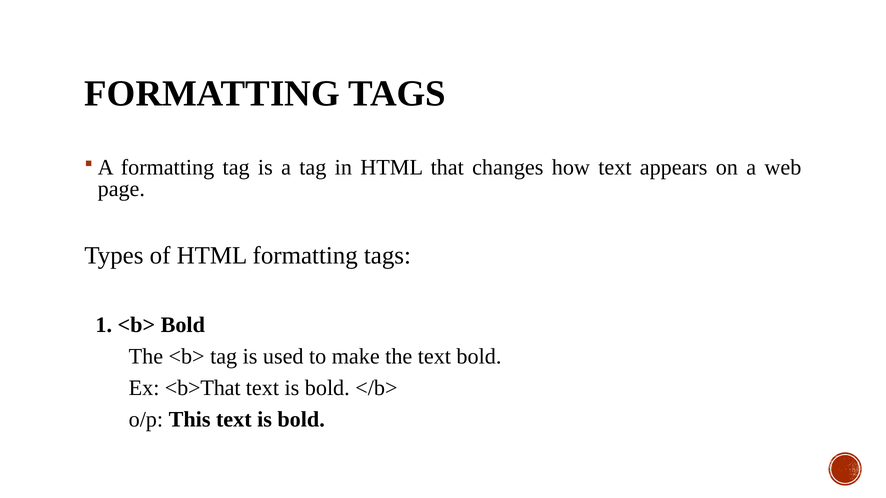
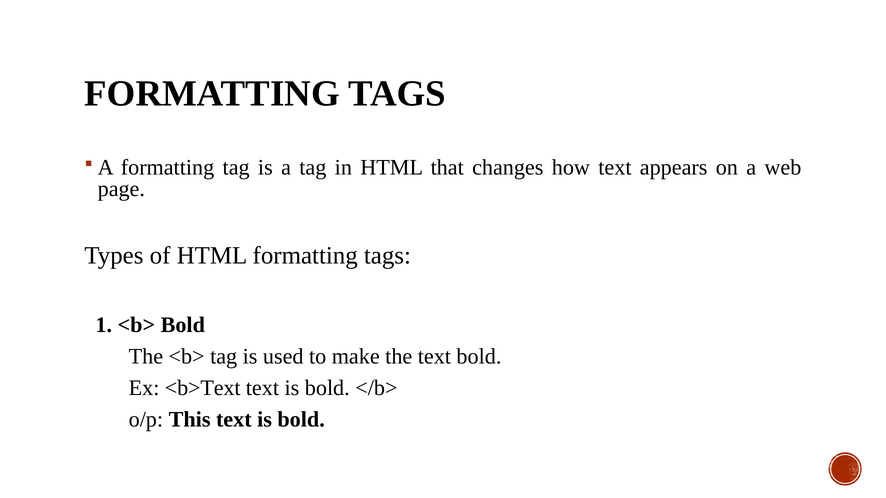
<b>That: <b>That -> <b>Text
